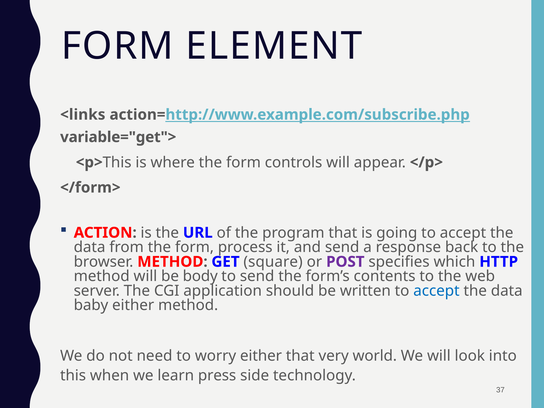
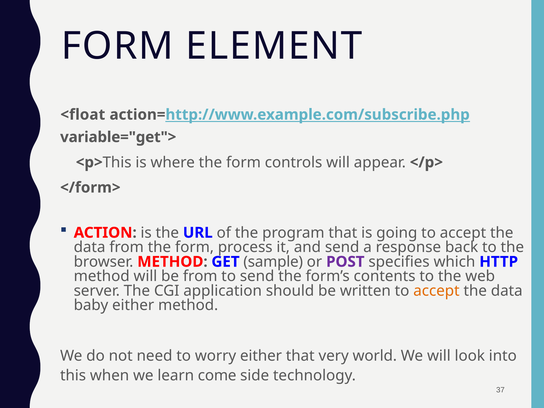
<links: <links -> <float
square: square -> sample
be body: body -> from
accept at (436, 291) colour: blue -> orange
press: press -> come
